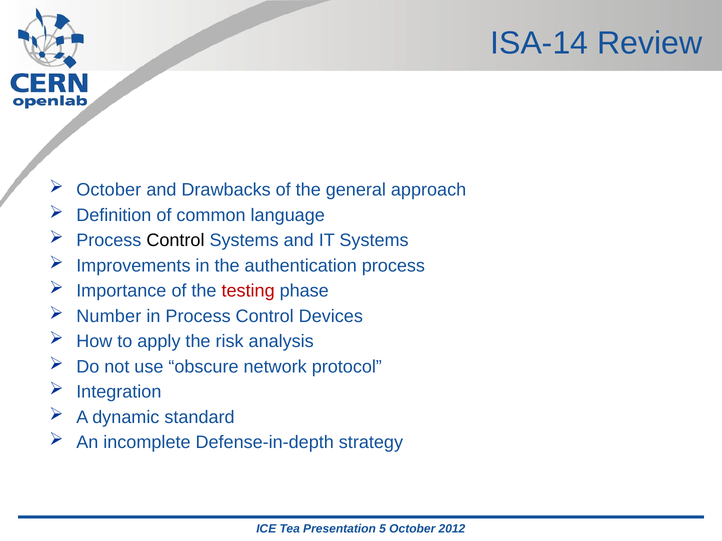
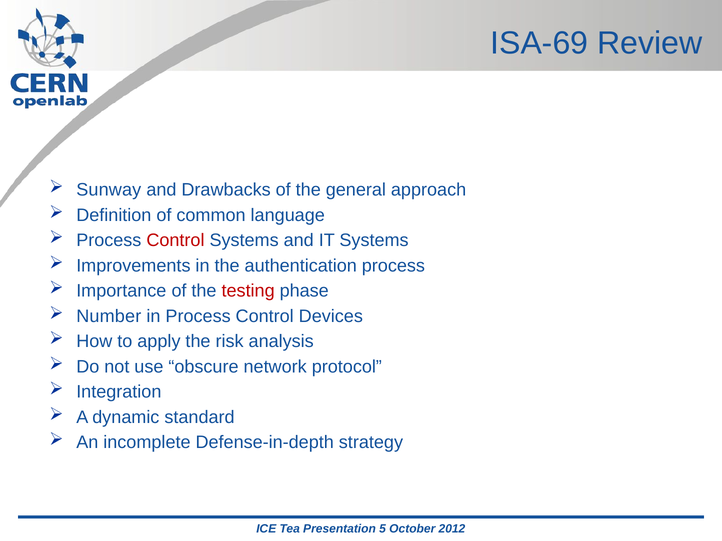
ISA-14: ISA-14 -> ISA-69
October at (109, 190): October -> Sunway
Control at (175, 241) colour: black -> red
